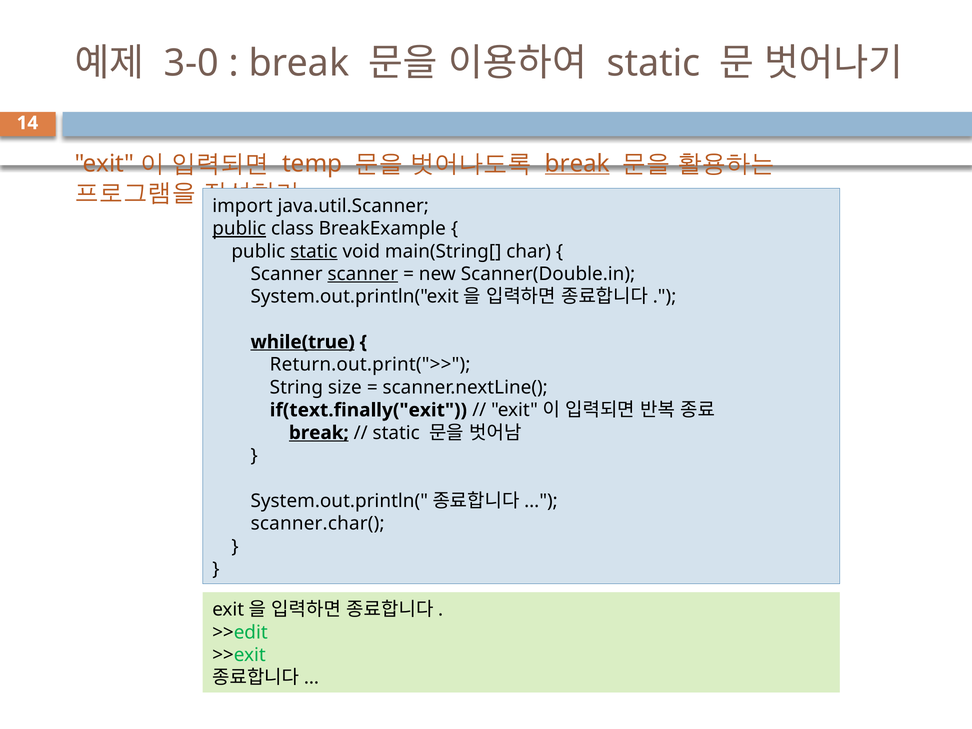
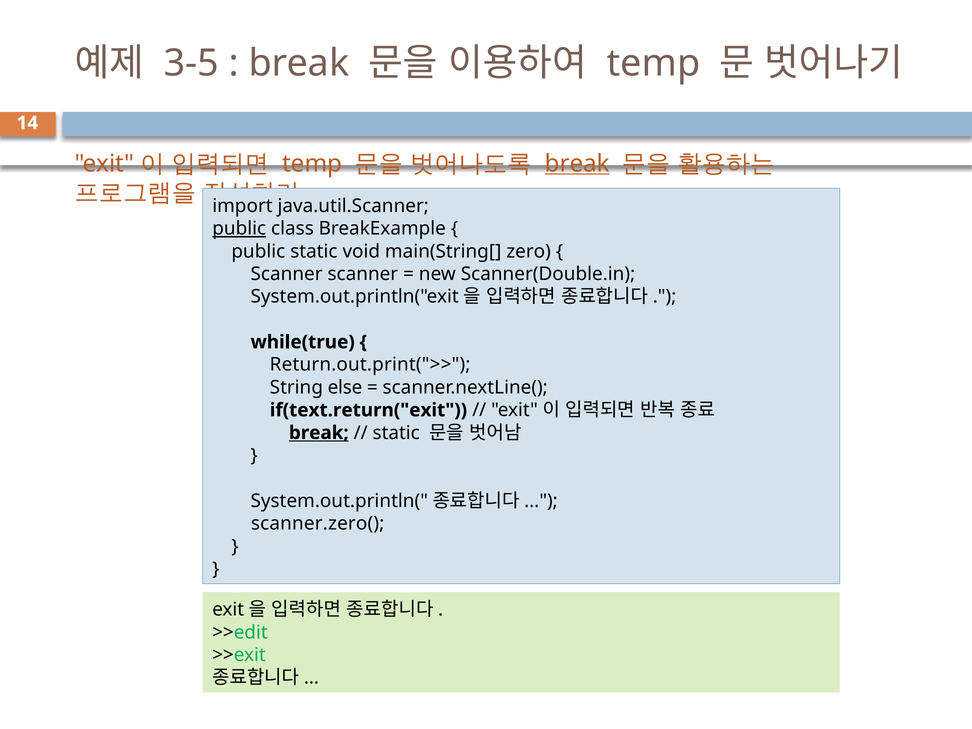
3-0: 3-0 -> 3-5
static at (654, 63): static -> temp
static at (314, 251) underline: present -> none
char: char -> zero
scanner at (363, 274) underline: present -> none
while(true underline: present -> none
size: size -> else
if(text.finally("exit: if(text.finally("exit -> if(text.return("exit
scanner.char(: scanner.char( -> scanner.zero(
